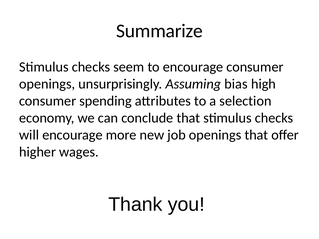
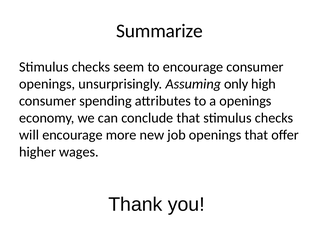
bias: bias -> only
a selection: selection -> openings
